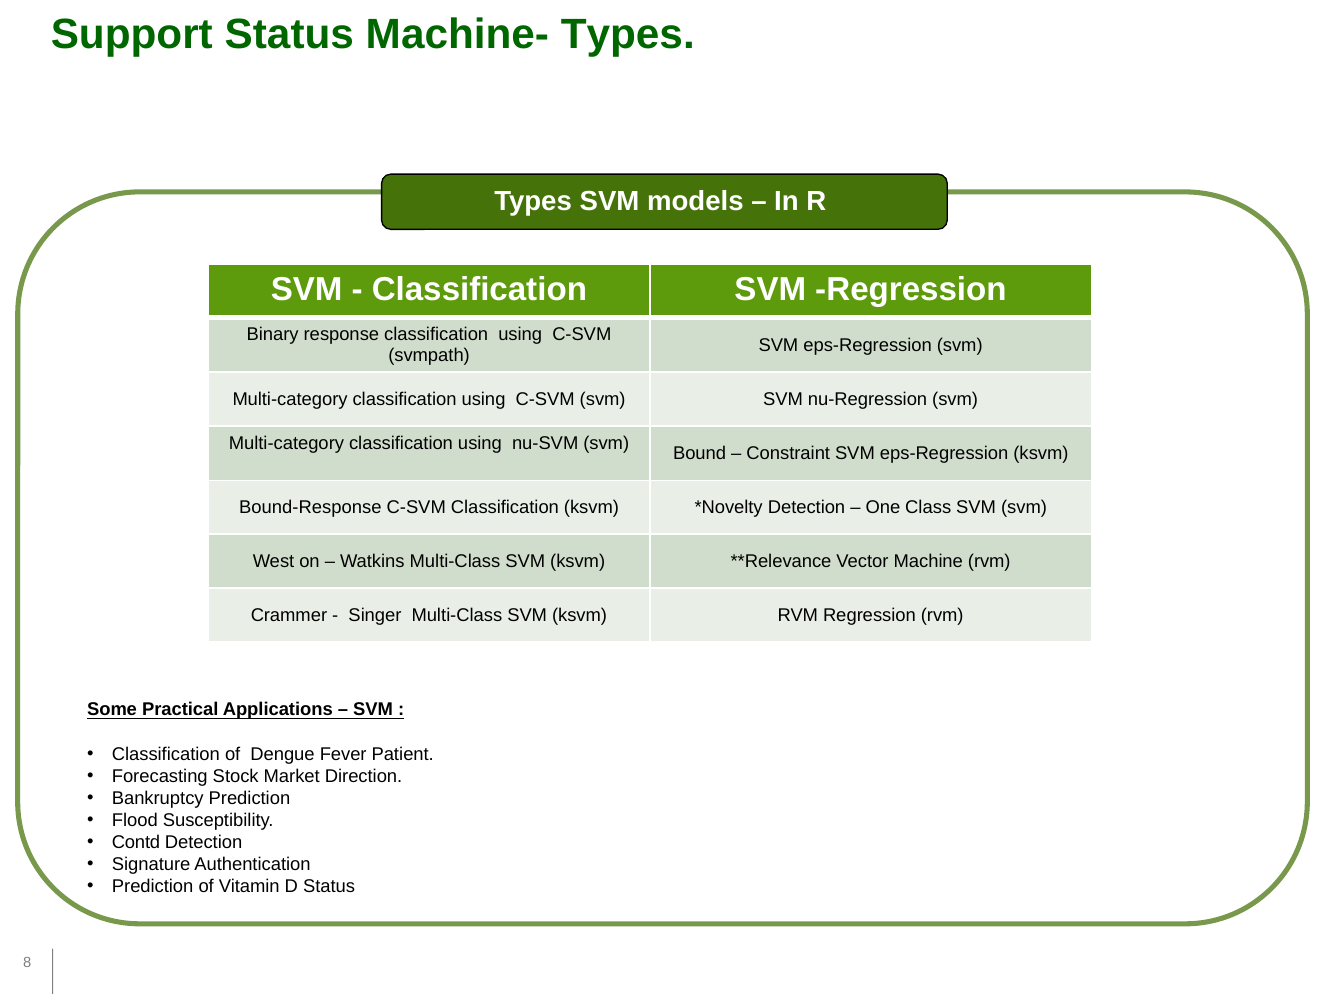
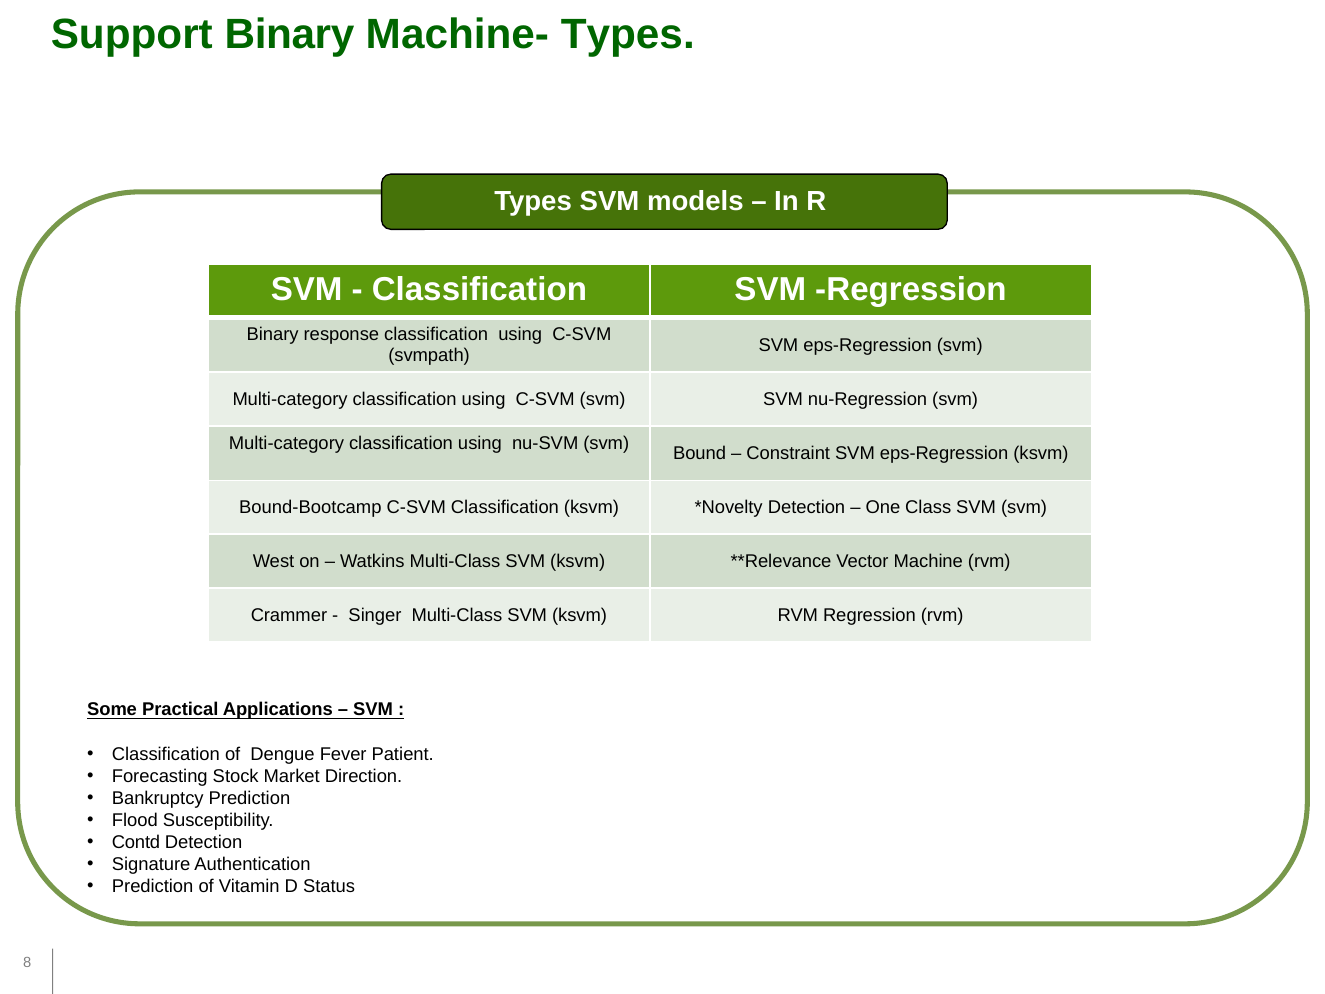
Support Status: Status -> Binary
Bound-Response: Bound-Response -> Bound-Bootcamp
